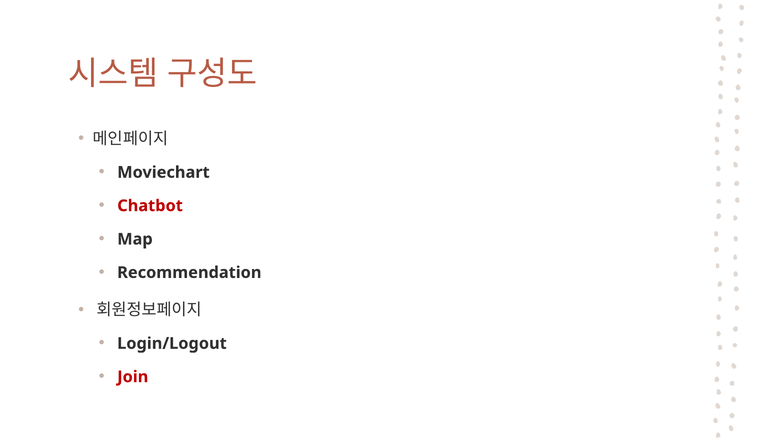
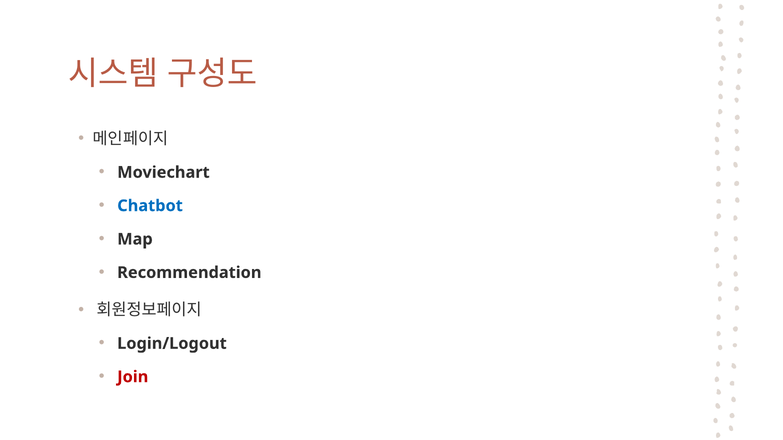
Chatbot colour: red -> blue
